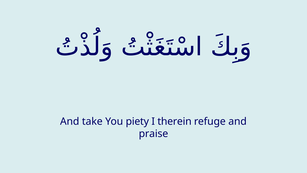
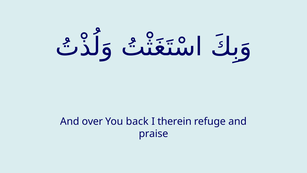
take: take -> over
piety: piety -> back
